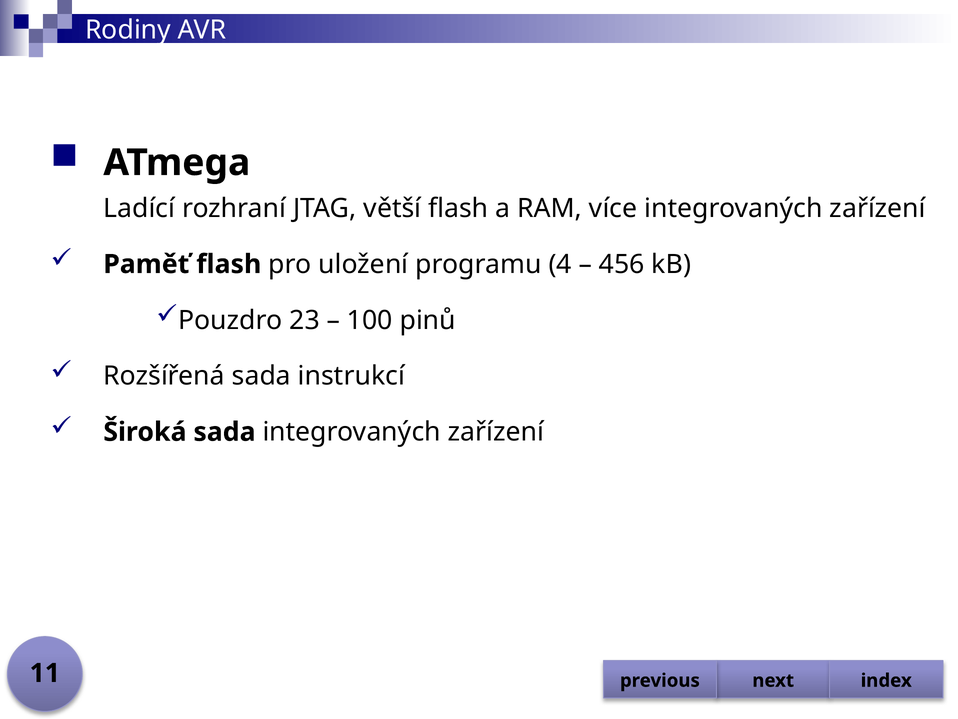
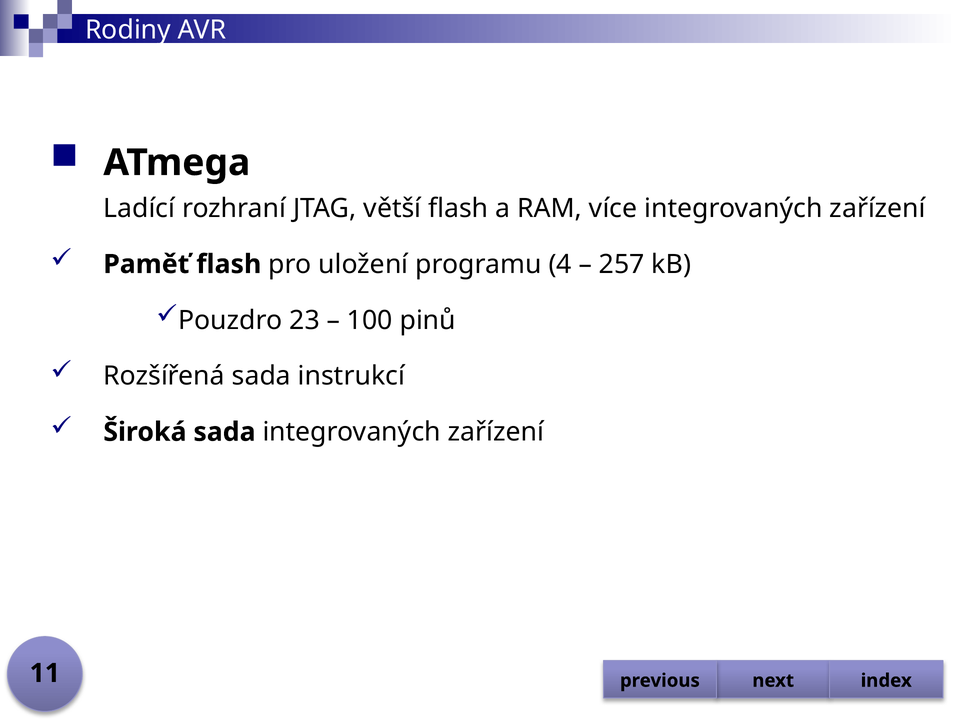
456: 456 -> 257
